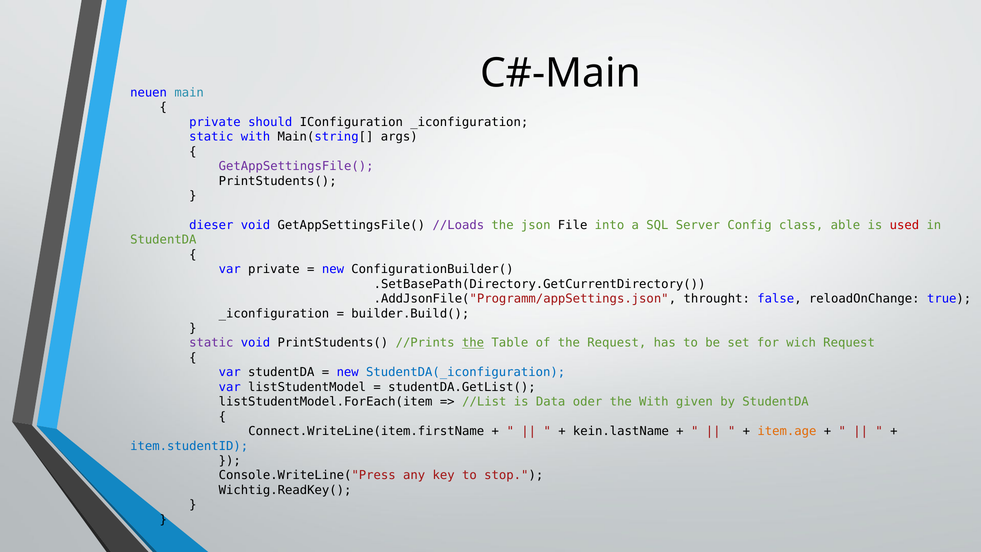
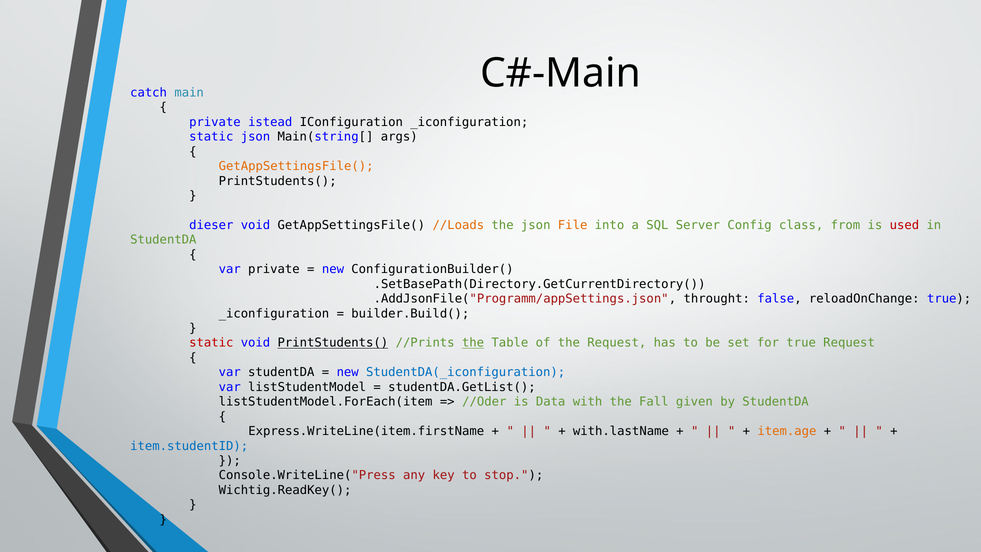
neuen: neuen -> catch
should: should -> istead
static with: with -> json
GetAppSettingsFile( at (296, 166) colour: purple -> orange
//Loads colour: purple -> orange
File colour: black -> orange
able: able -> from
static at (211, 343) colour: purple -> red
PrintStudents( at (333, 343) underline: none -> present
for wich: wich -> true
//List: //List -> //Oder
oder: oder -> with
the With: With -> Fall
Connect.WriteLine(item.firstName: Connect.WriteLine(item.firstName -> Express.WriteLine(item.firstName
kein.lastName: kein.lastName -> with.lastName
